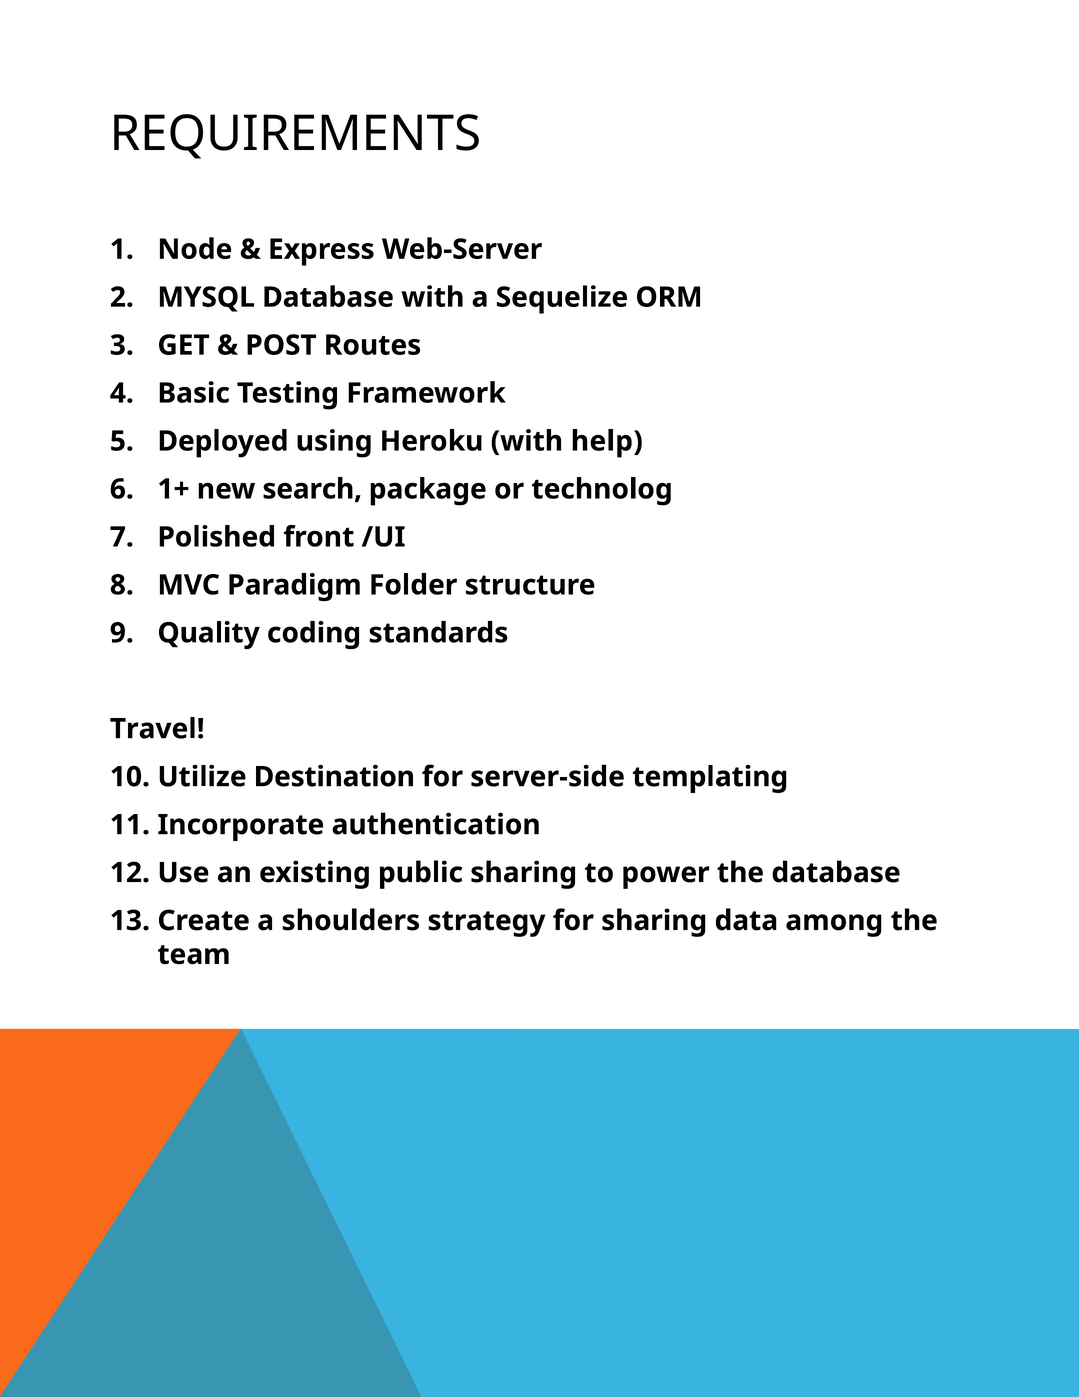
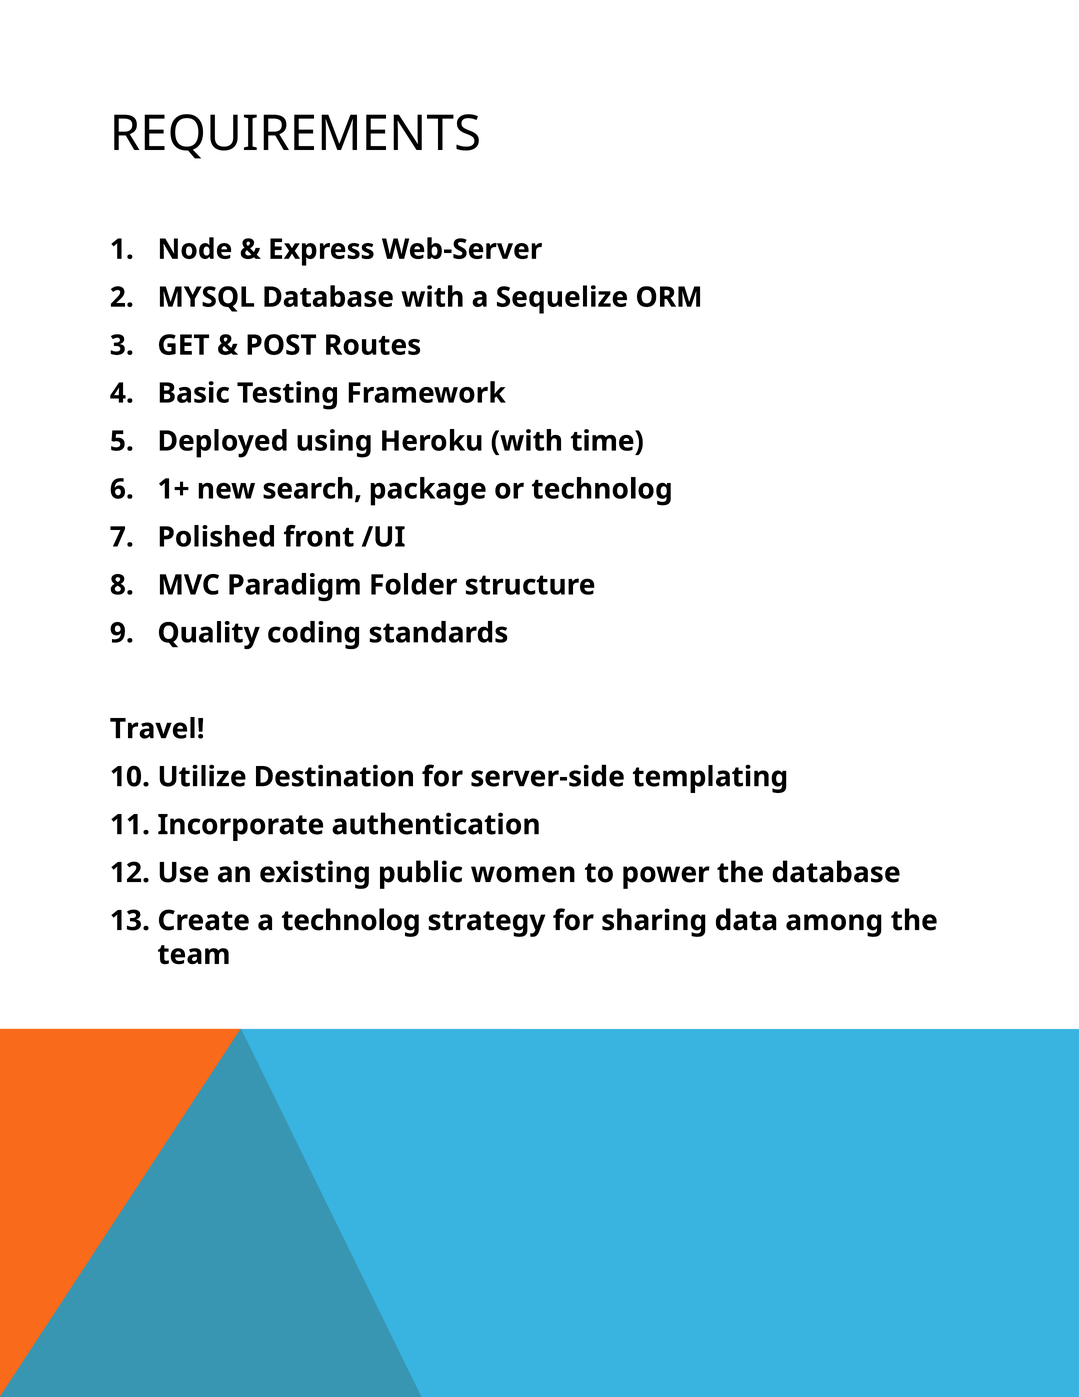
help: help -> time
public sharing: sharing -> women
a shoulders: shoulders -> technolog
